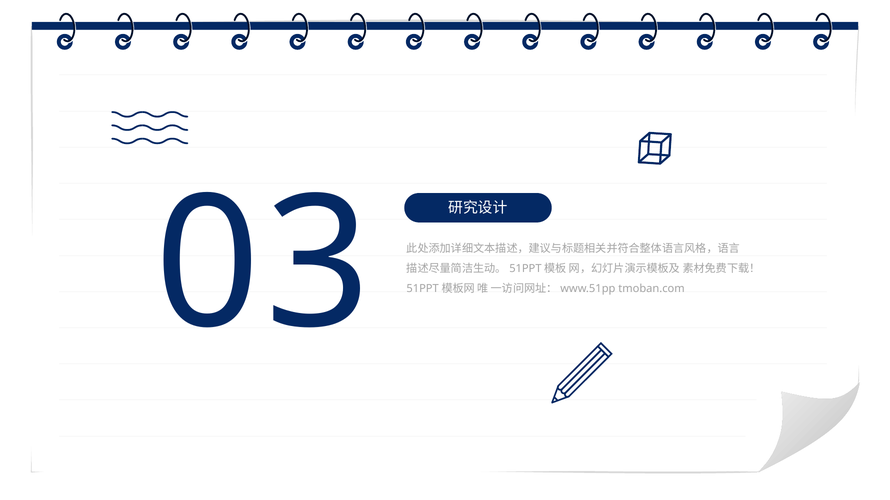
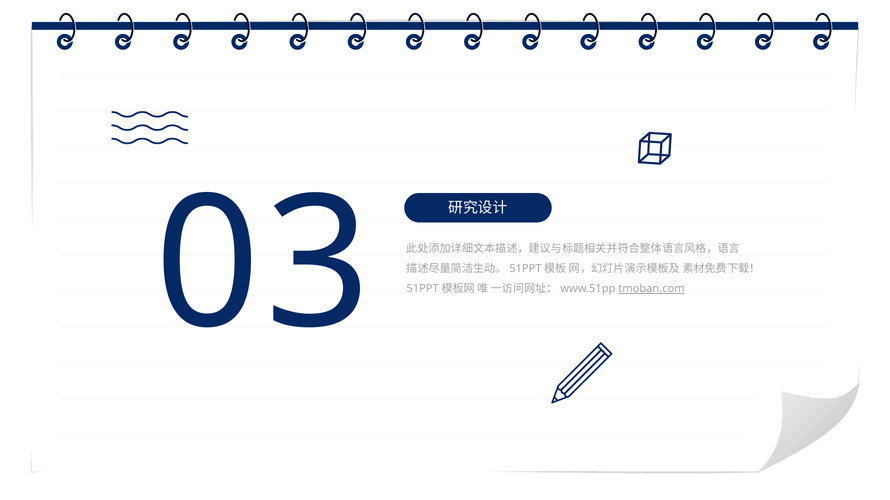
tmoban.com underline: none -> present
